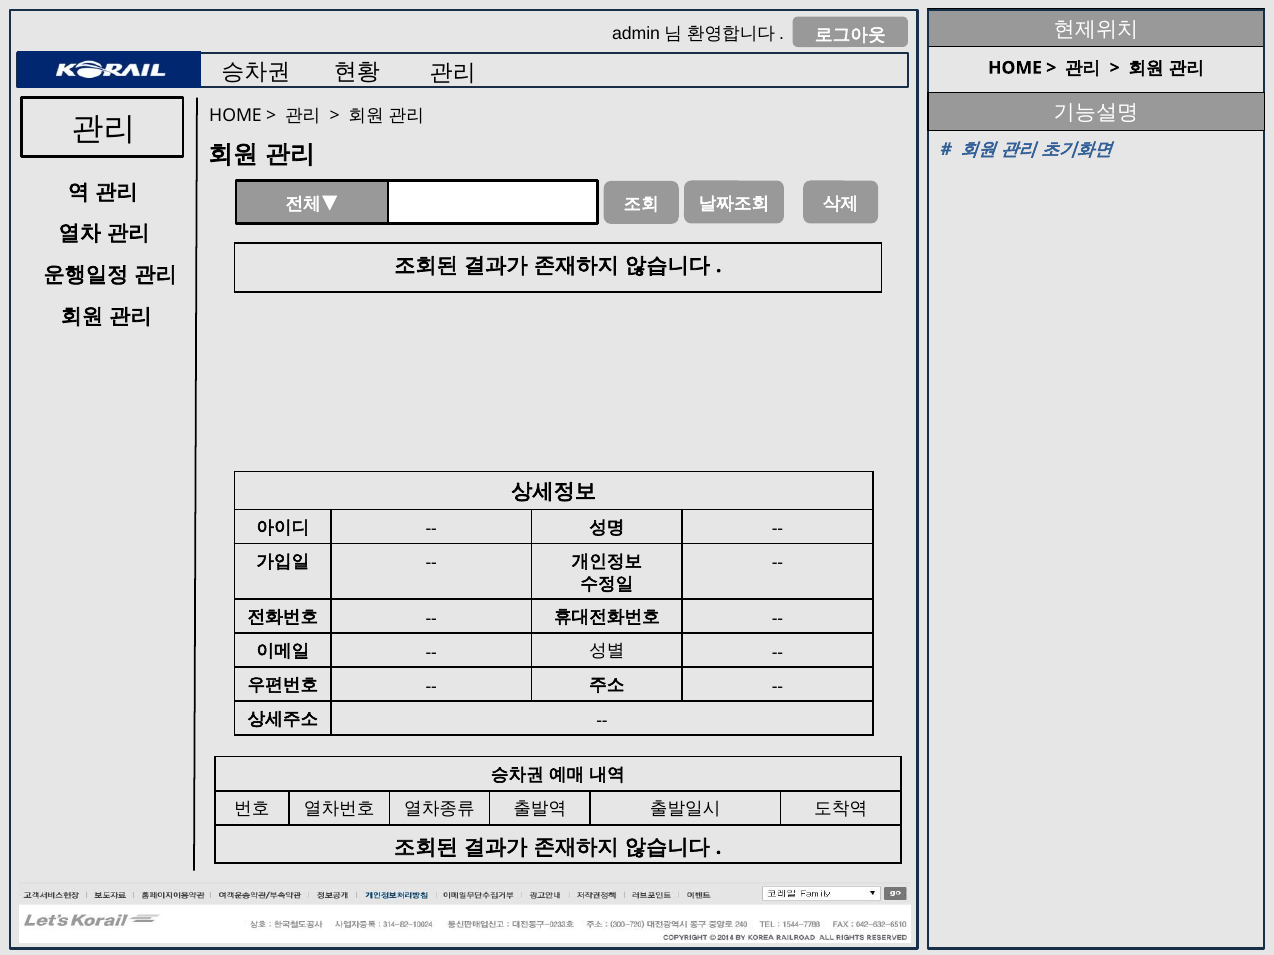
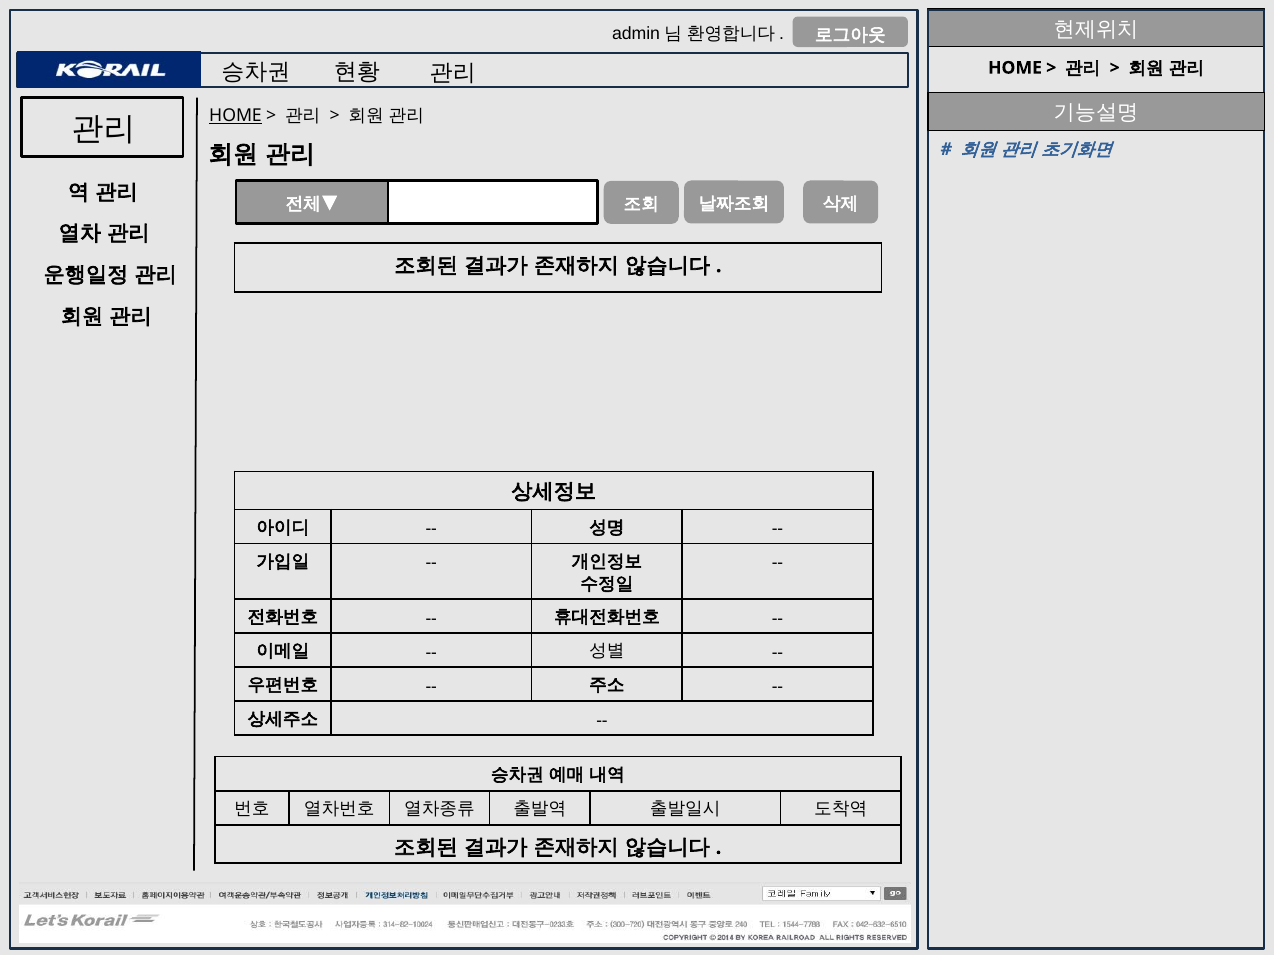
HOME at (236, 116) underline: none -> present
